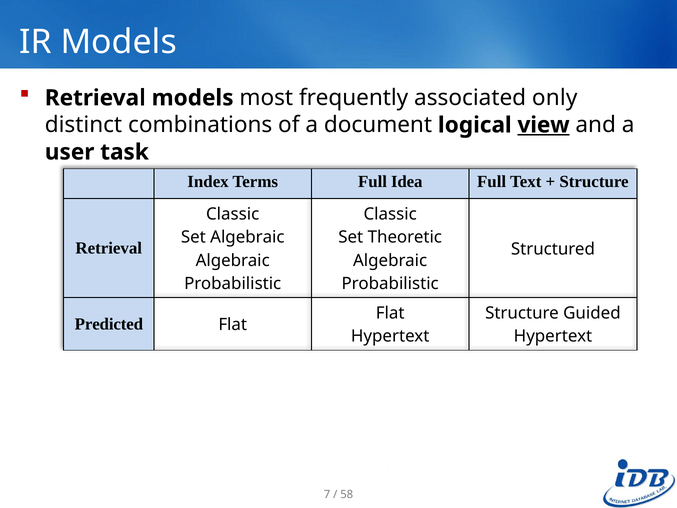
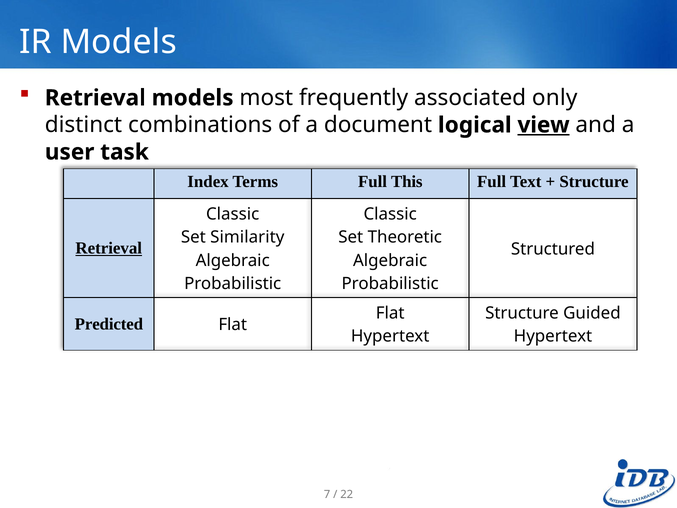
Idea: Idea -> This
Set Algebraic: Algebraic -> Similarity
Retrieval at (109, 248) underline: none -> present
58: 58 -> 22
